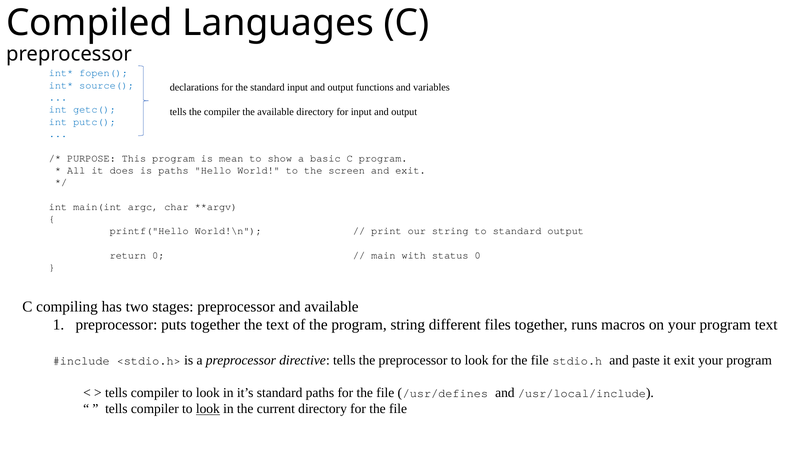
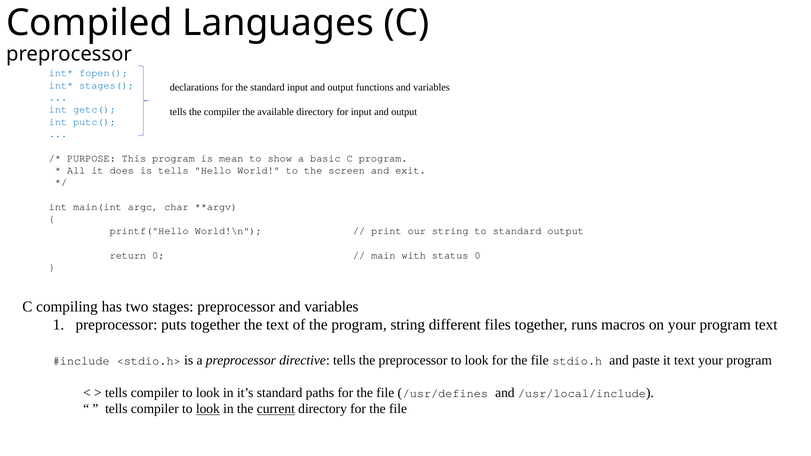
source(: source( -> stages(
is paths: paths -> tells
preprocessor and available: available -> variables
it exit: exit -> text
current underline: none -> present
